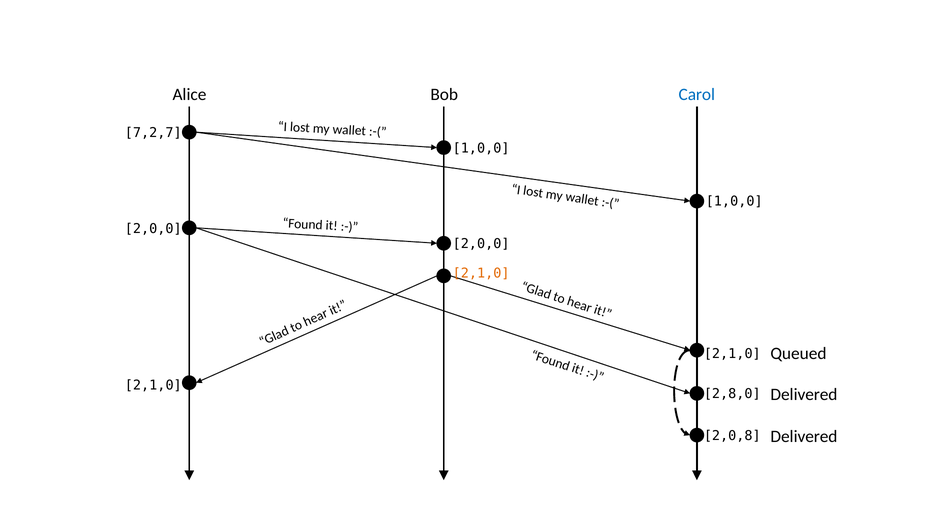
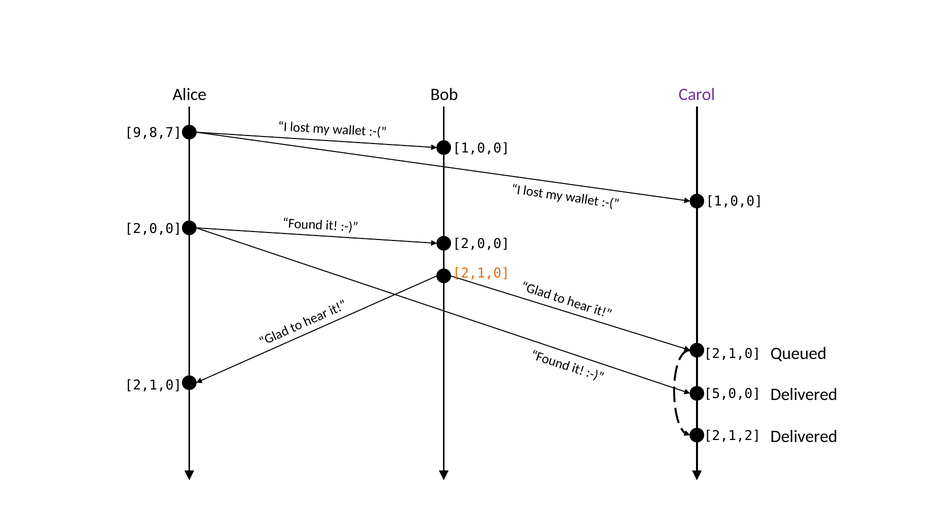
Carol colour: blue -> purple
7,2,7: 7,2,7 -> 9,8,7
2,8,0: 2,8,0 -> 5,0,0
2,0,8: 2,0,8 -> 2,1,2
